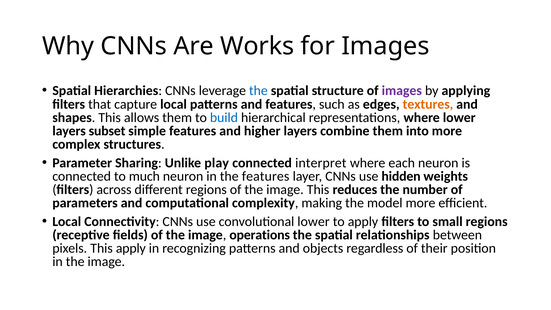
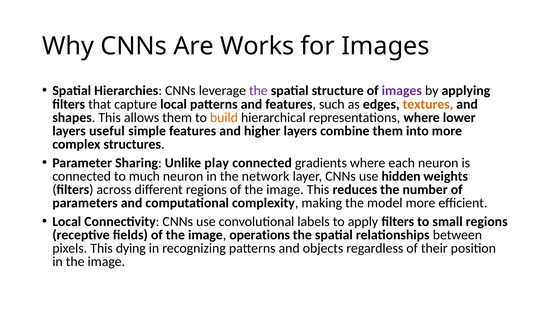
the at (258, 91) colour: blue -> purple
build colour: blue -> orange
subset: subset -> useful
interpret: interpret -> gradients
the features: features -> network
convolutional lower: lower -> labels
This apply: apply -> dying
